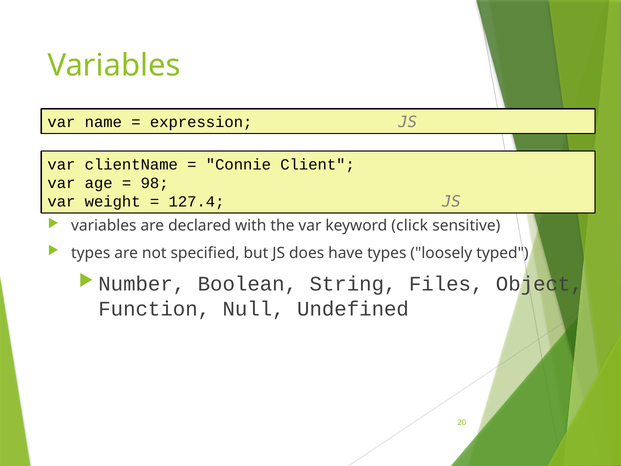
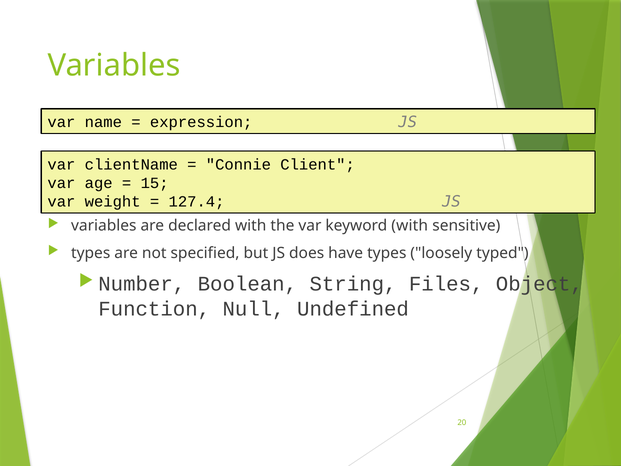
98: 98 -> 15
keyword click: click -> with
